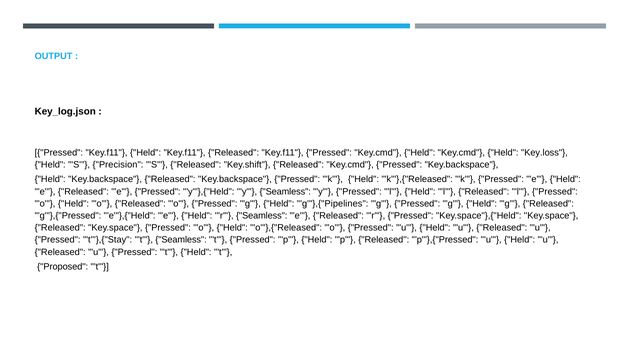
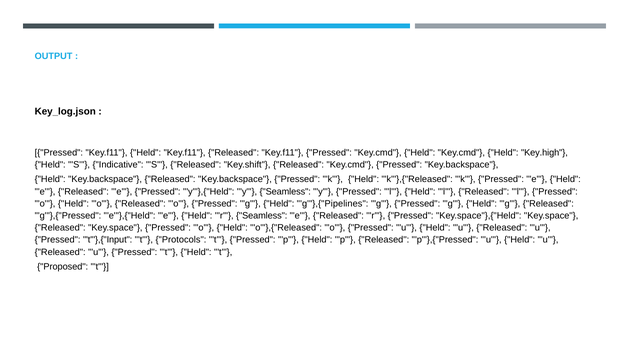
Key.loss: Key.loss -> Key.high
Precision: Precision -> Indicative
t'"},{"Stay: t'"},{"Stay -> t'"},{"Input
t Seamless: Seamless -> Protocols
